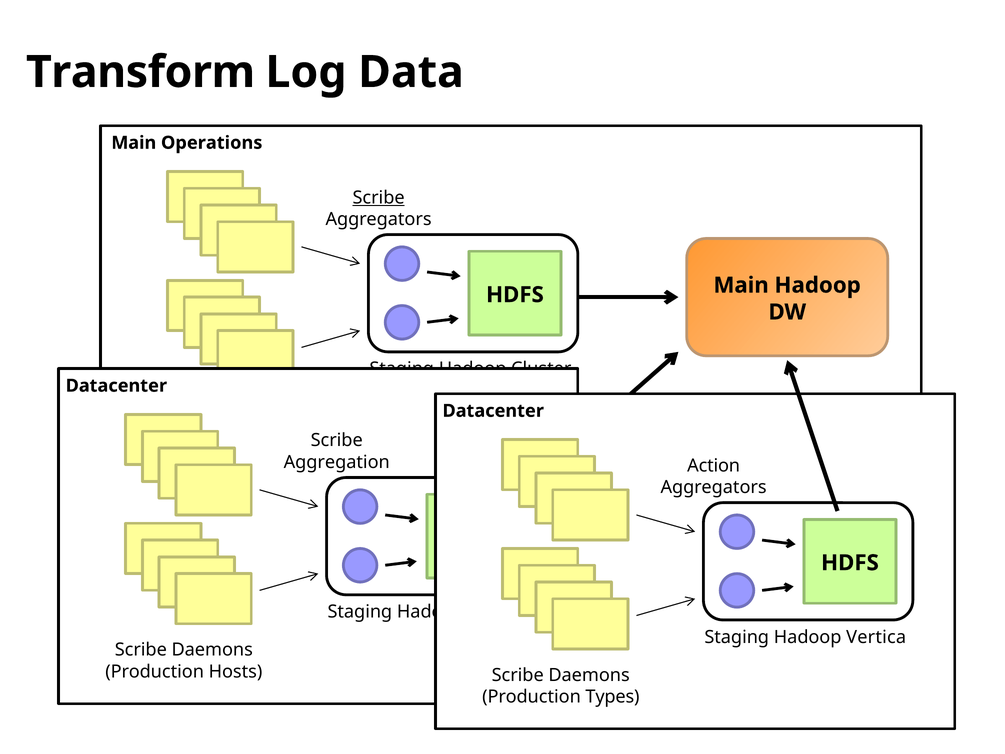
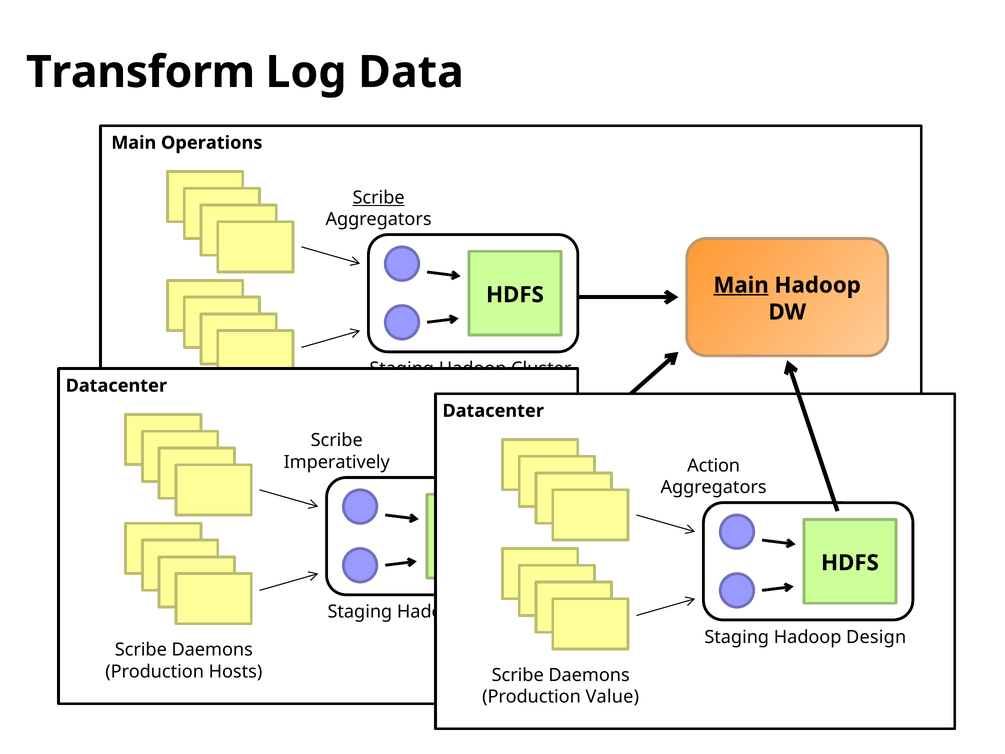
Main at (741, 285) underline: none -> present
Aggregation: Aggregation -> Imperatively
Vertica: Vertica -> Design
Types: Types -> Value
